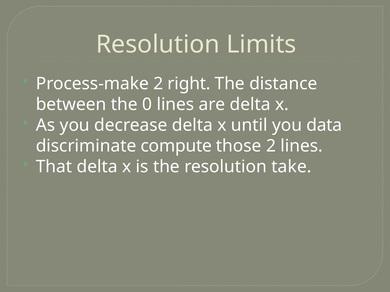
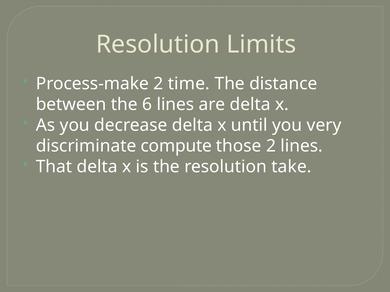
right: right -> time
0: 0 -> 6
data: data -> very
